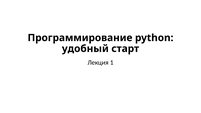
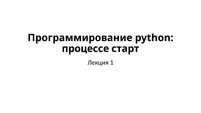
удобный: удобный -> процессе
